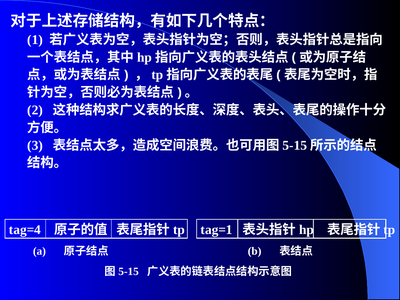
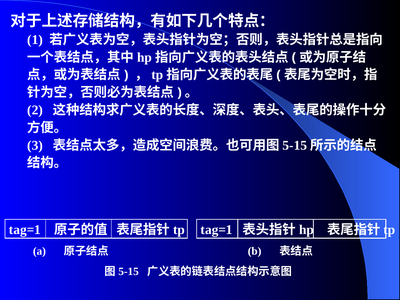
tag=4 at (25, 230): tag=4 -> tag=1
